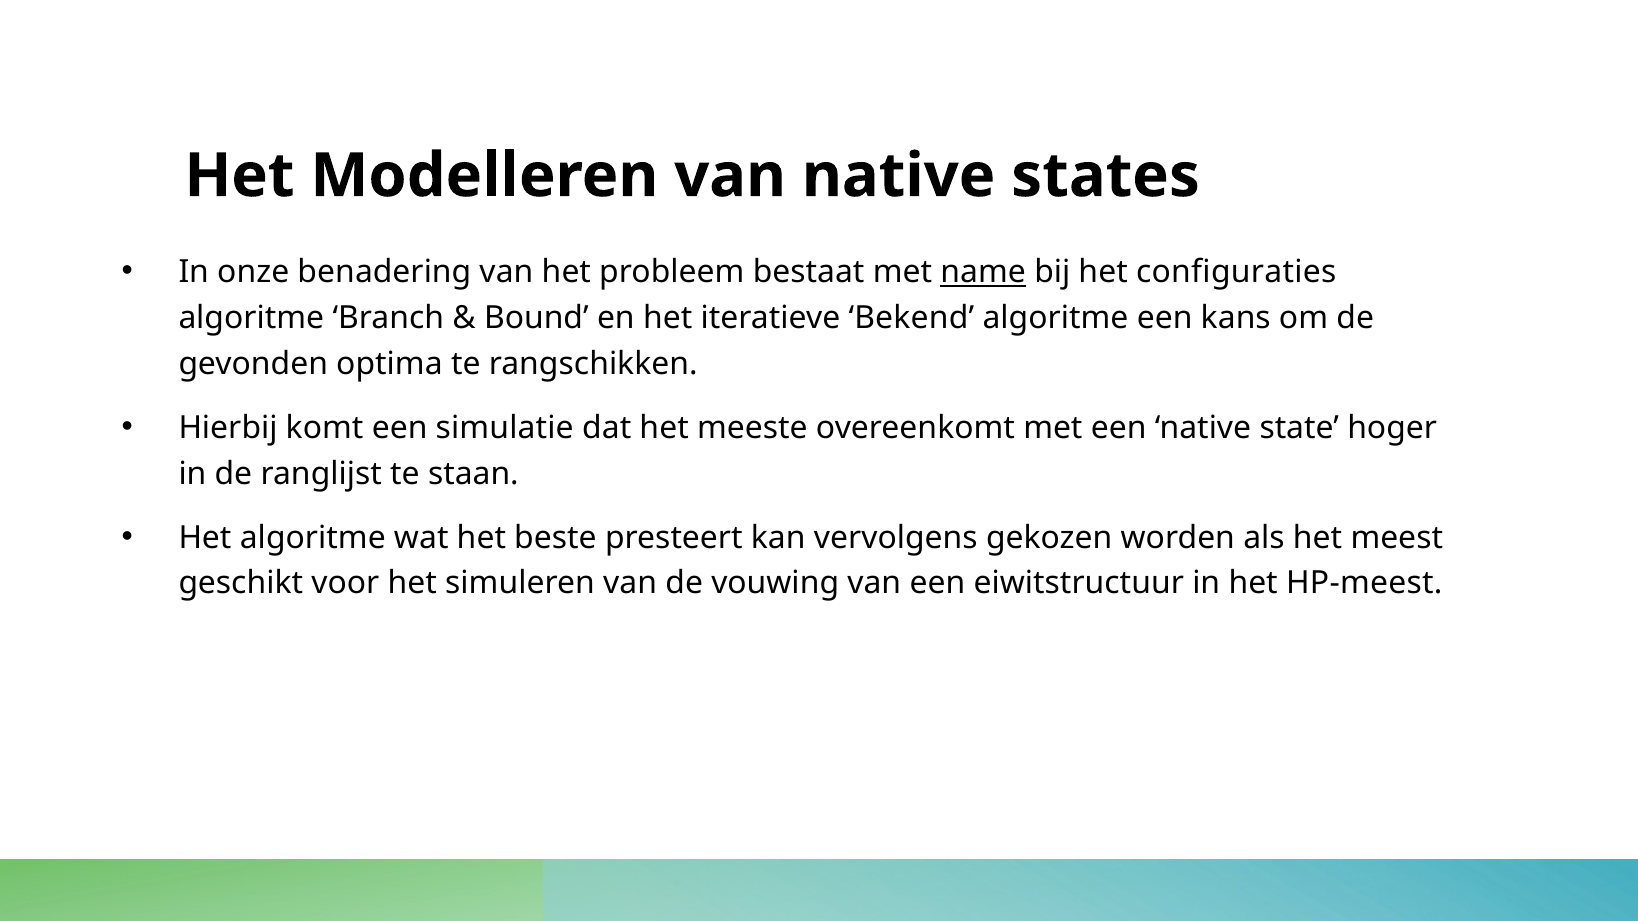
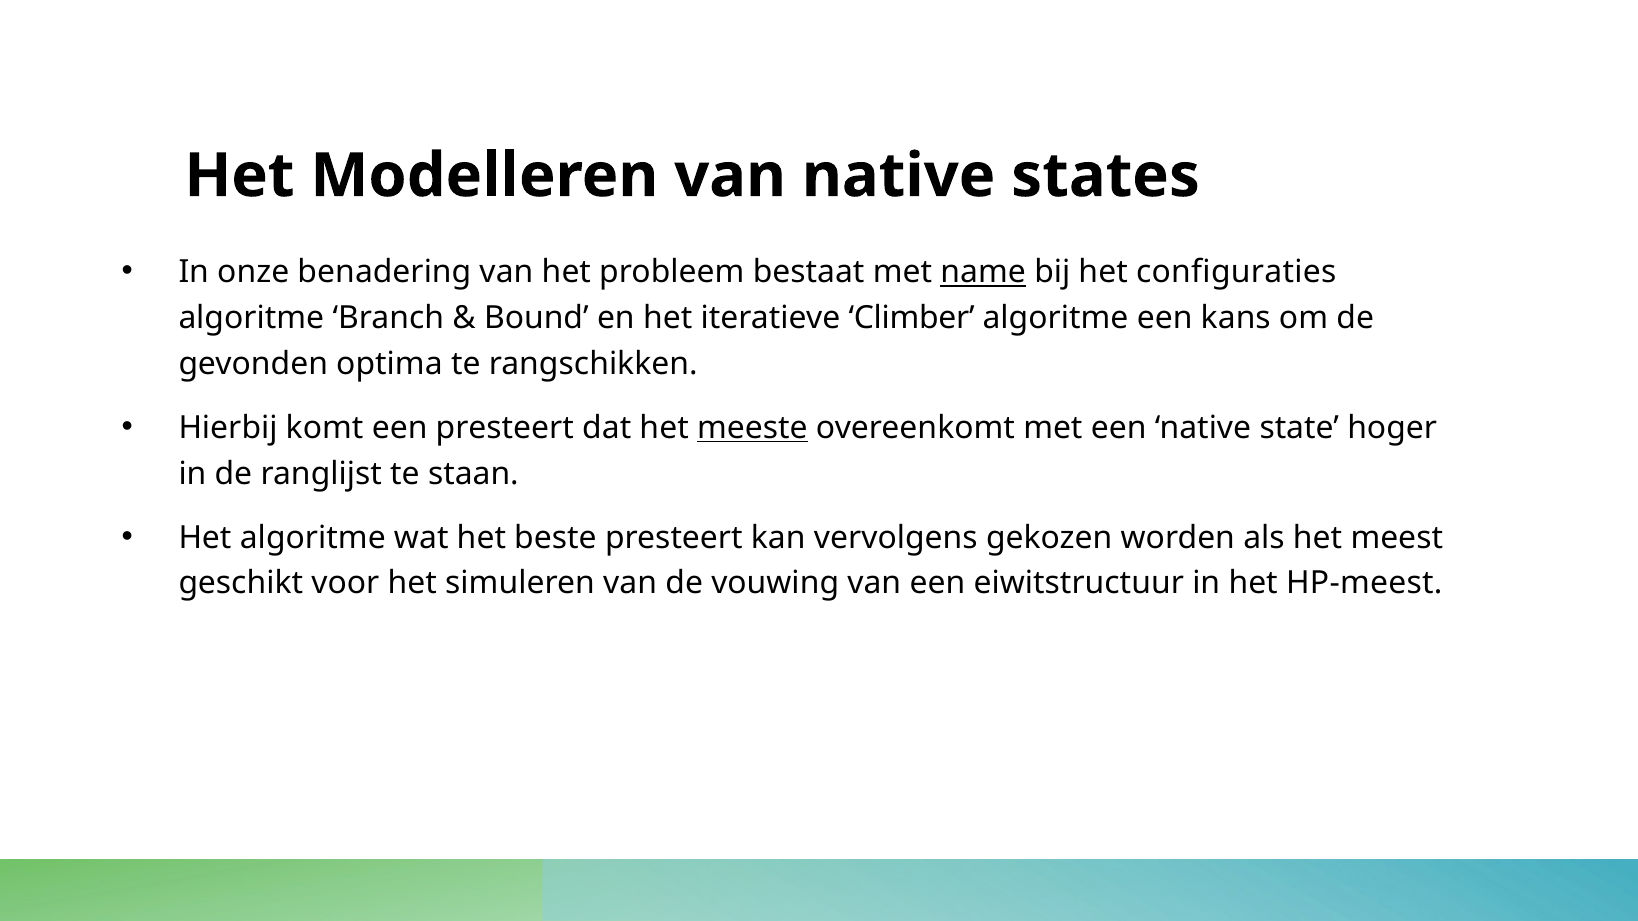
Bekend: Bekend -> Climber
een simulatie: simulatie -> presteert
meeste underline: none -> present
